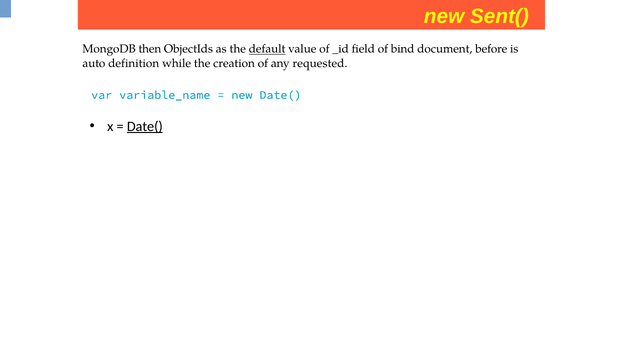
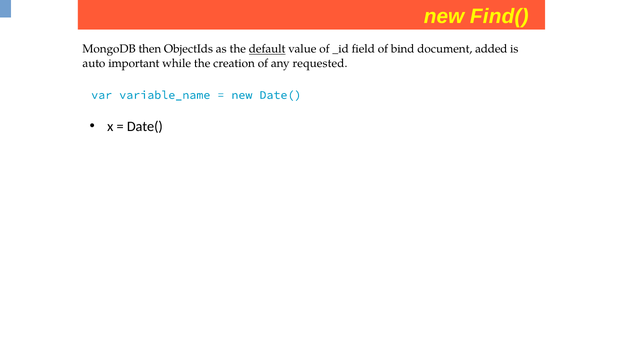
Sent(: Sent( -> Find(
before: before -> added
definition: definition -> important
Date( at (145, 126) underline: present -> none
